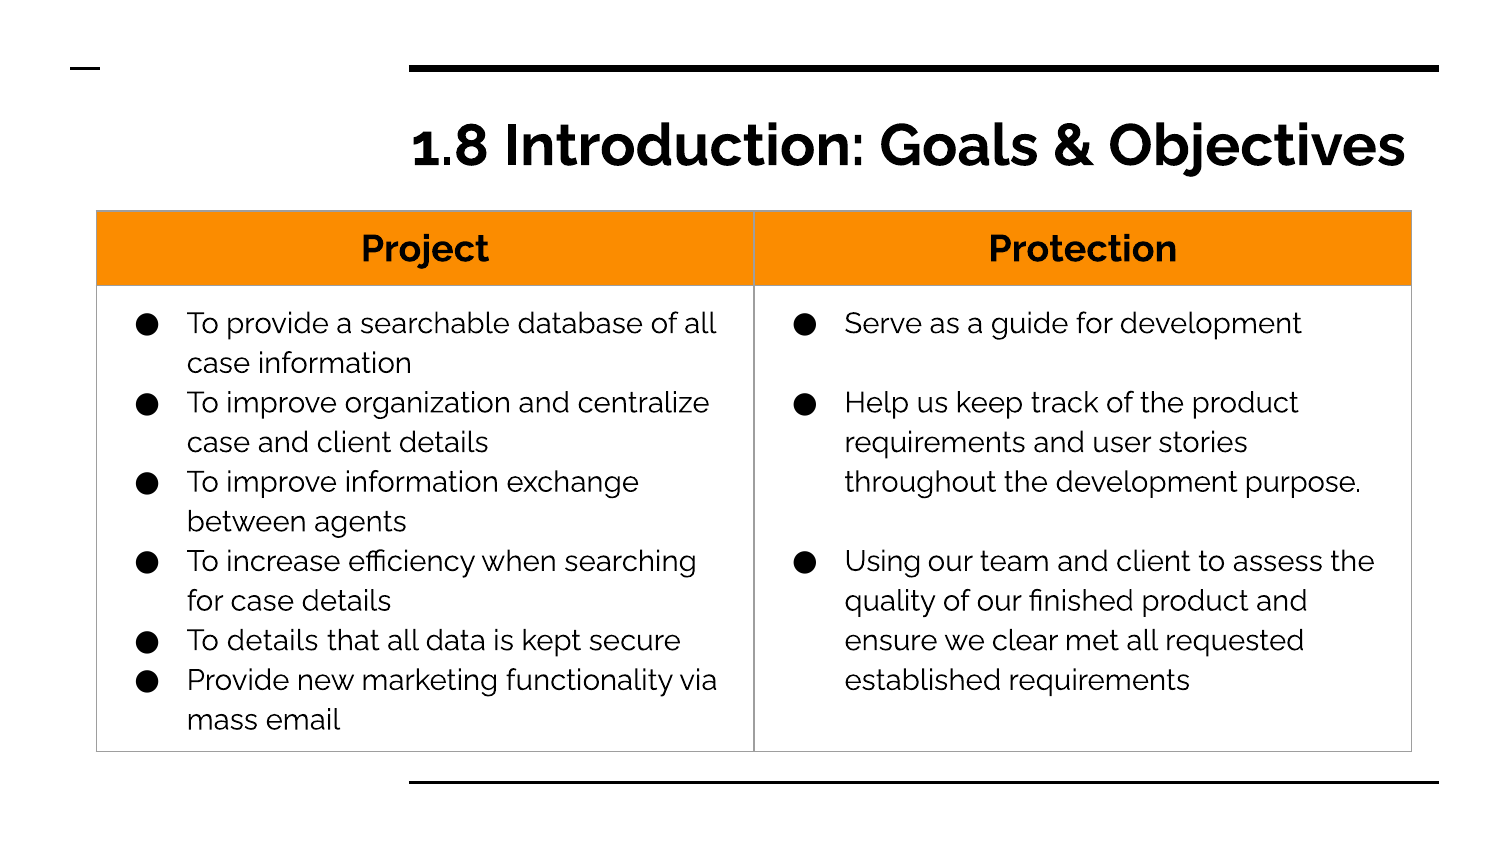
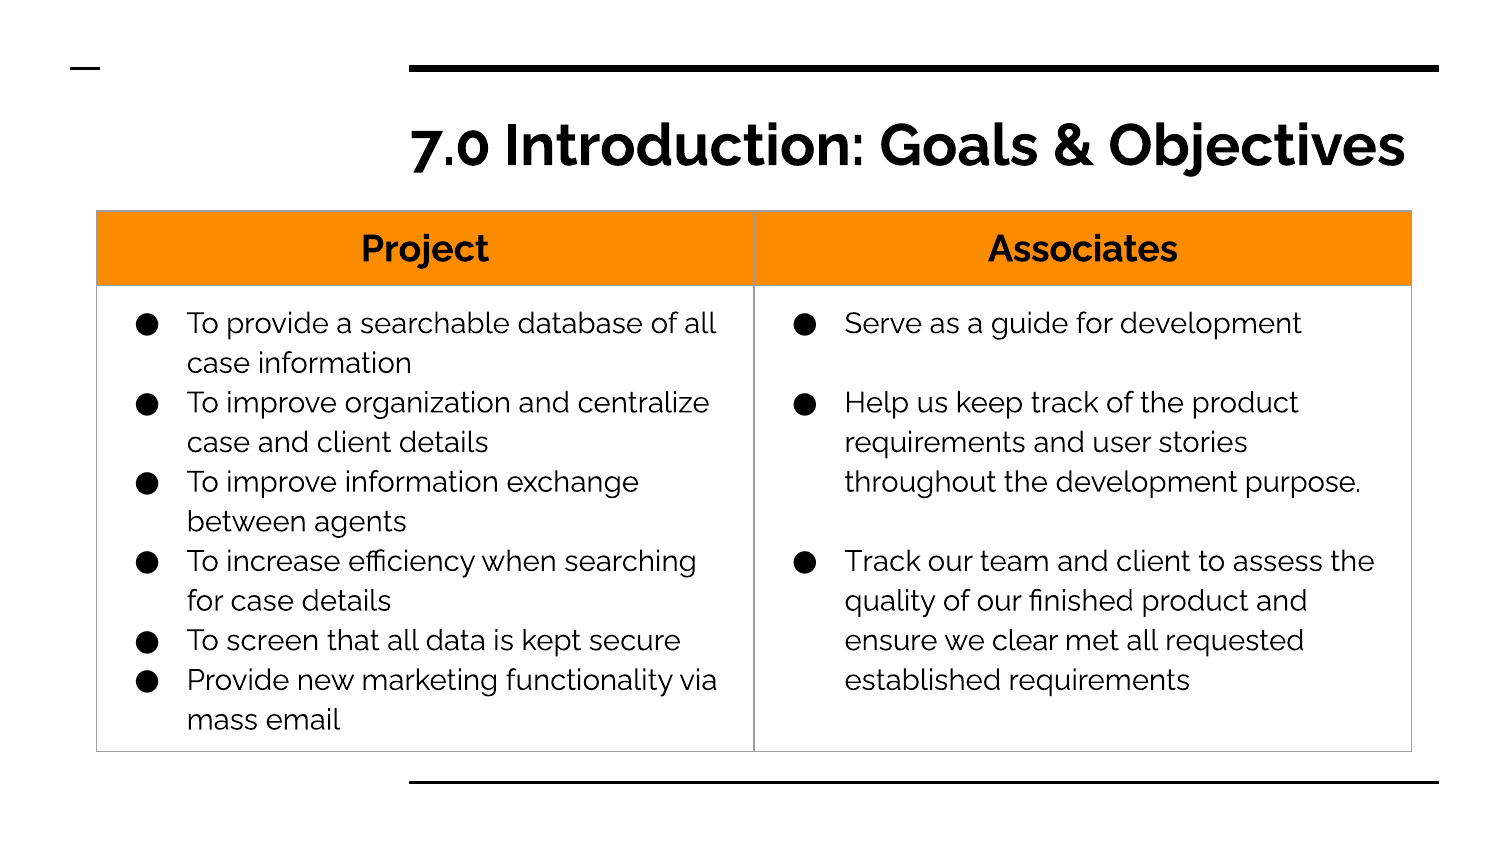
1.8: 1.8 -> 7.0
Protection: Protection -> Associates
Using at (883, 561): Using -> Track
To details: details -> screen
